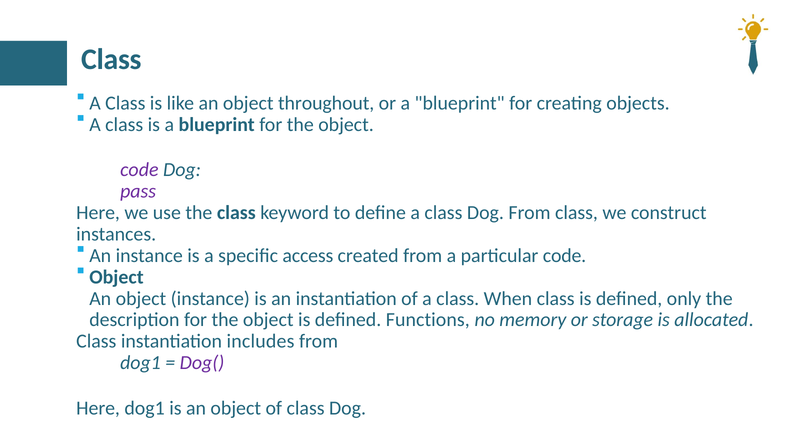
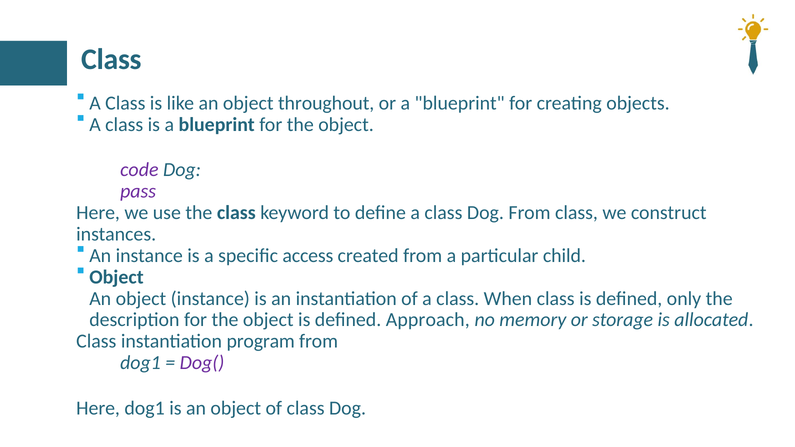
particular code: code -> child
Functions: Functions -> Approach
includes: includes -> program
